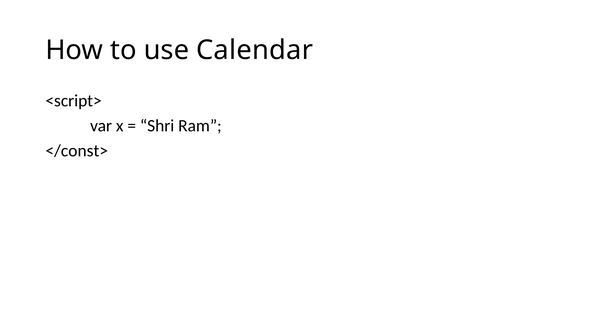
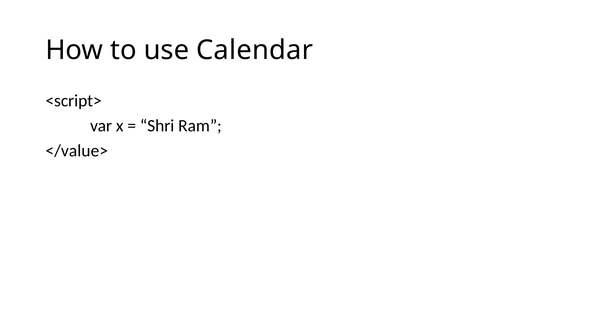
</const>: </const> -> </value>
